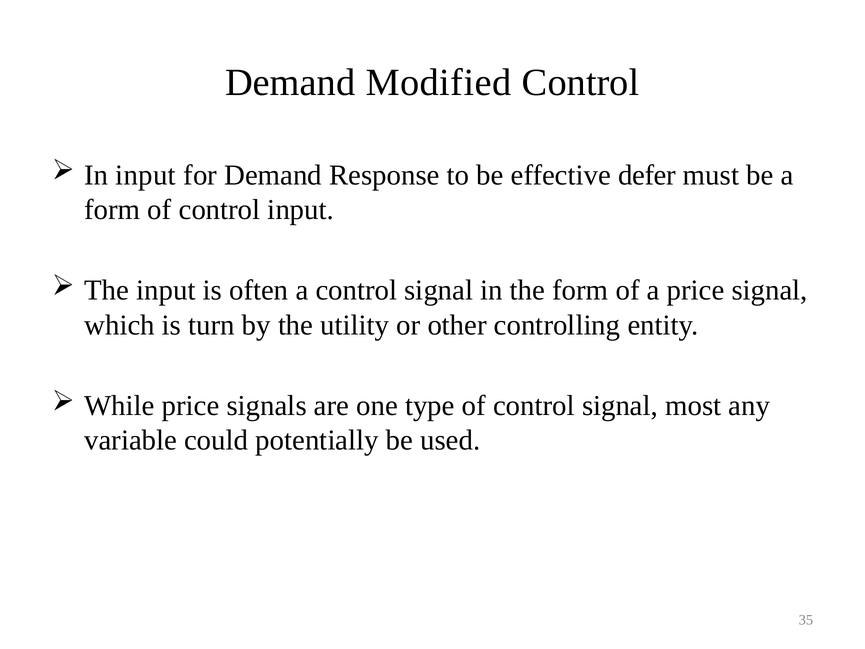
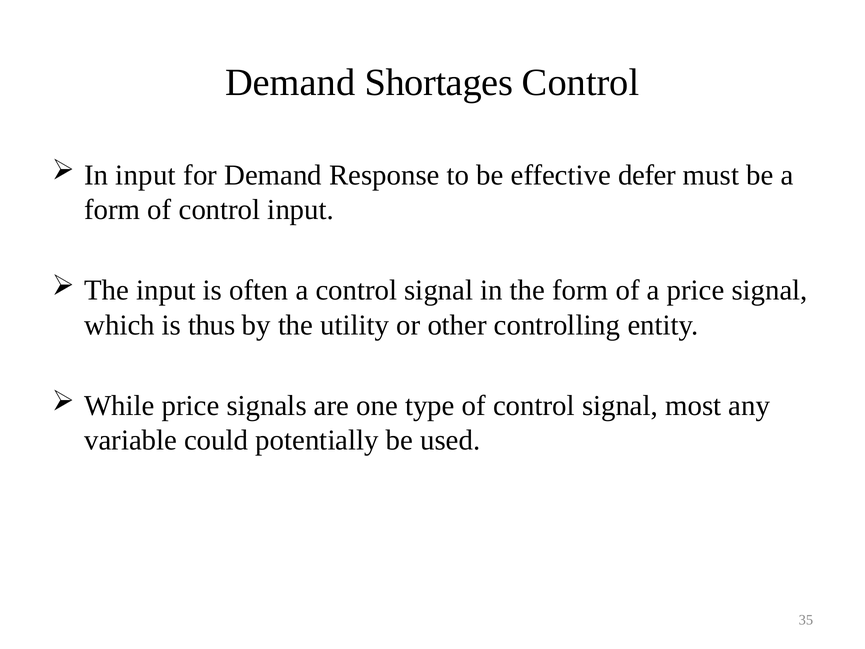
Modified: Modified -> Shortages
turn: turn -> thus
